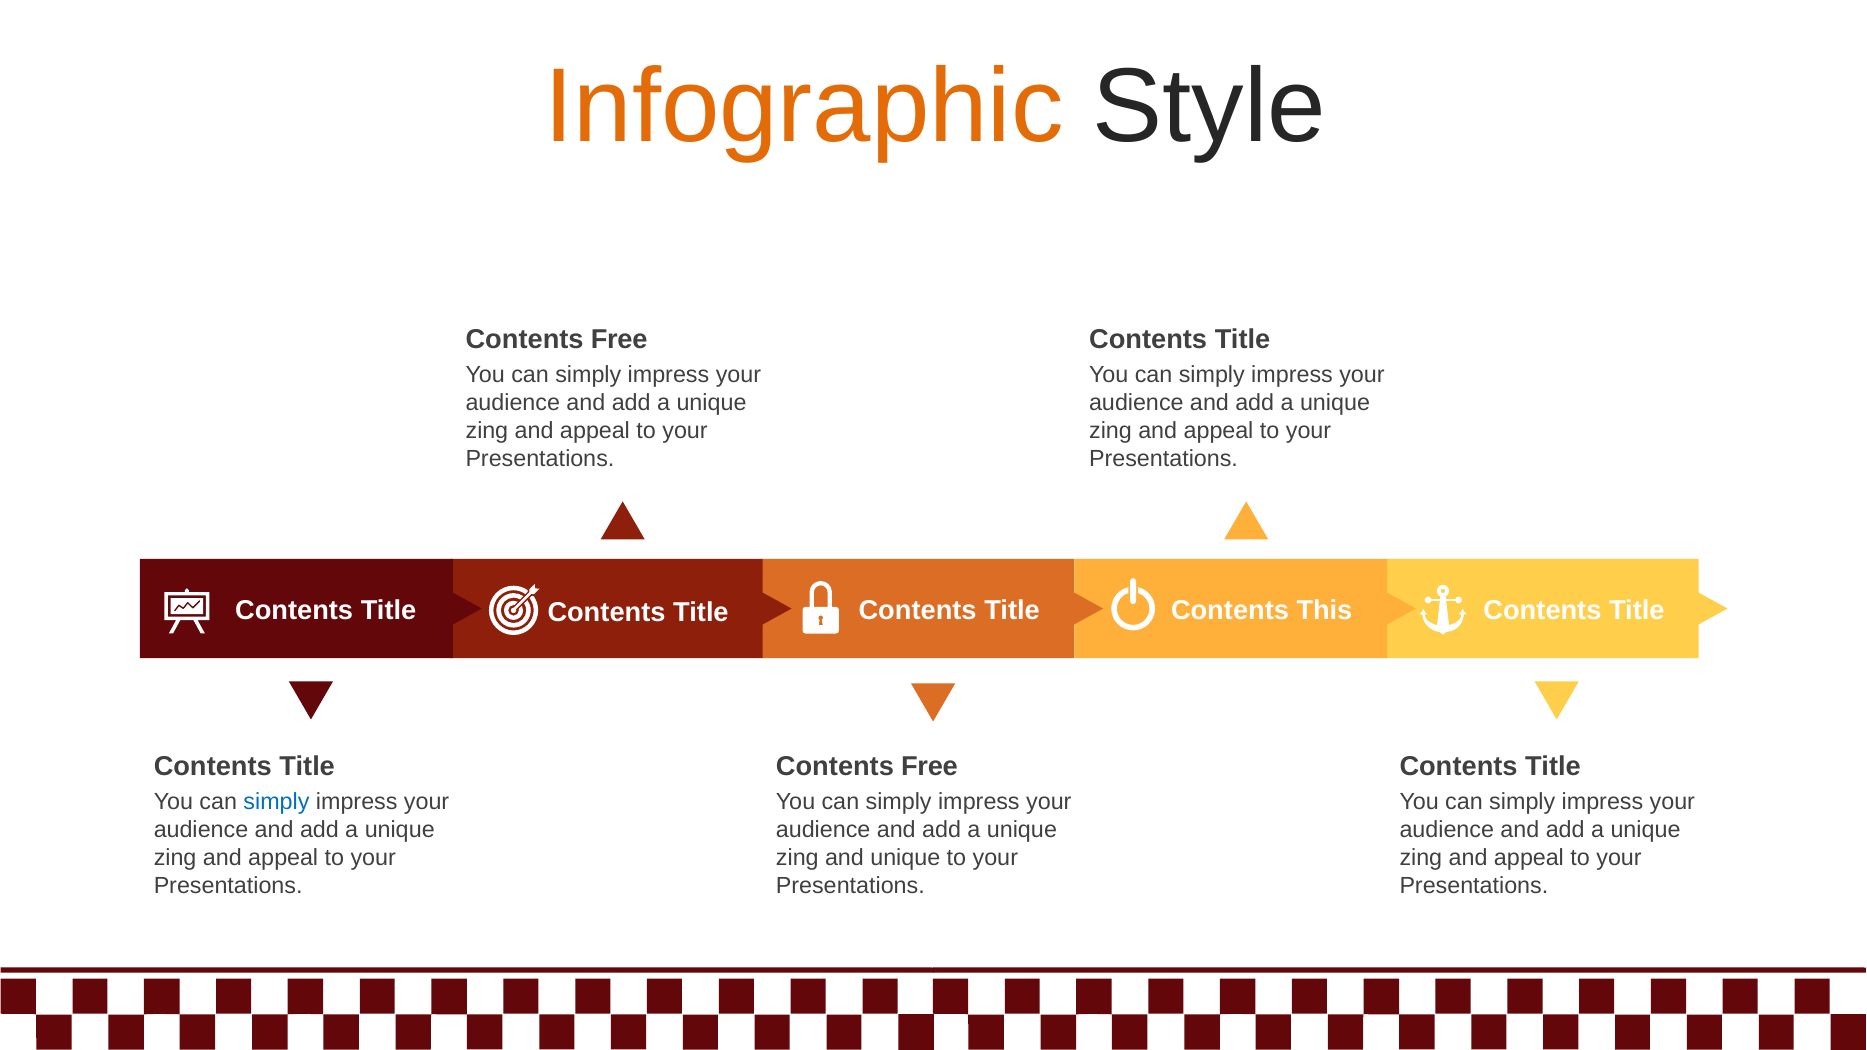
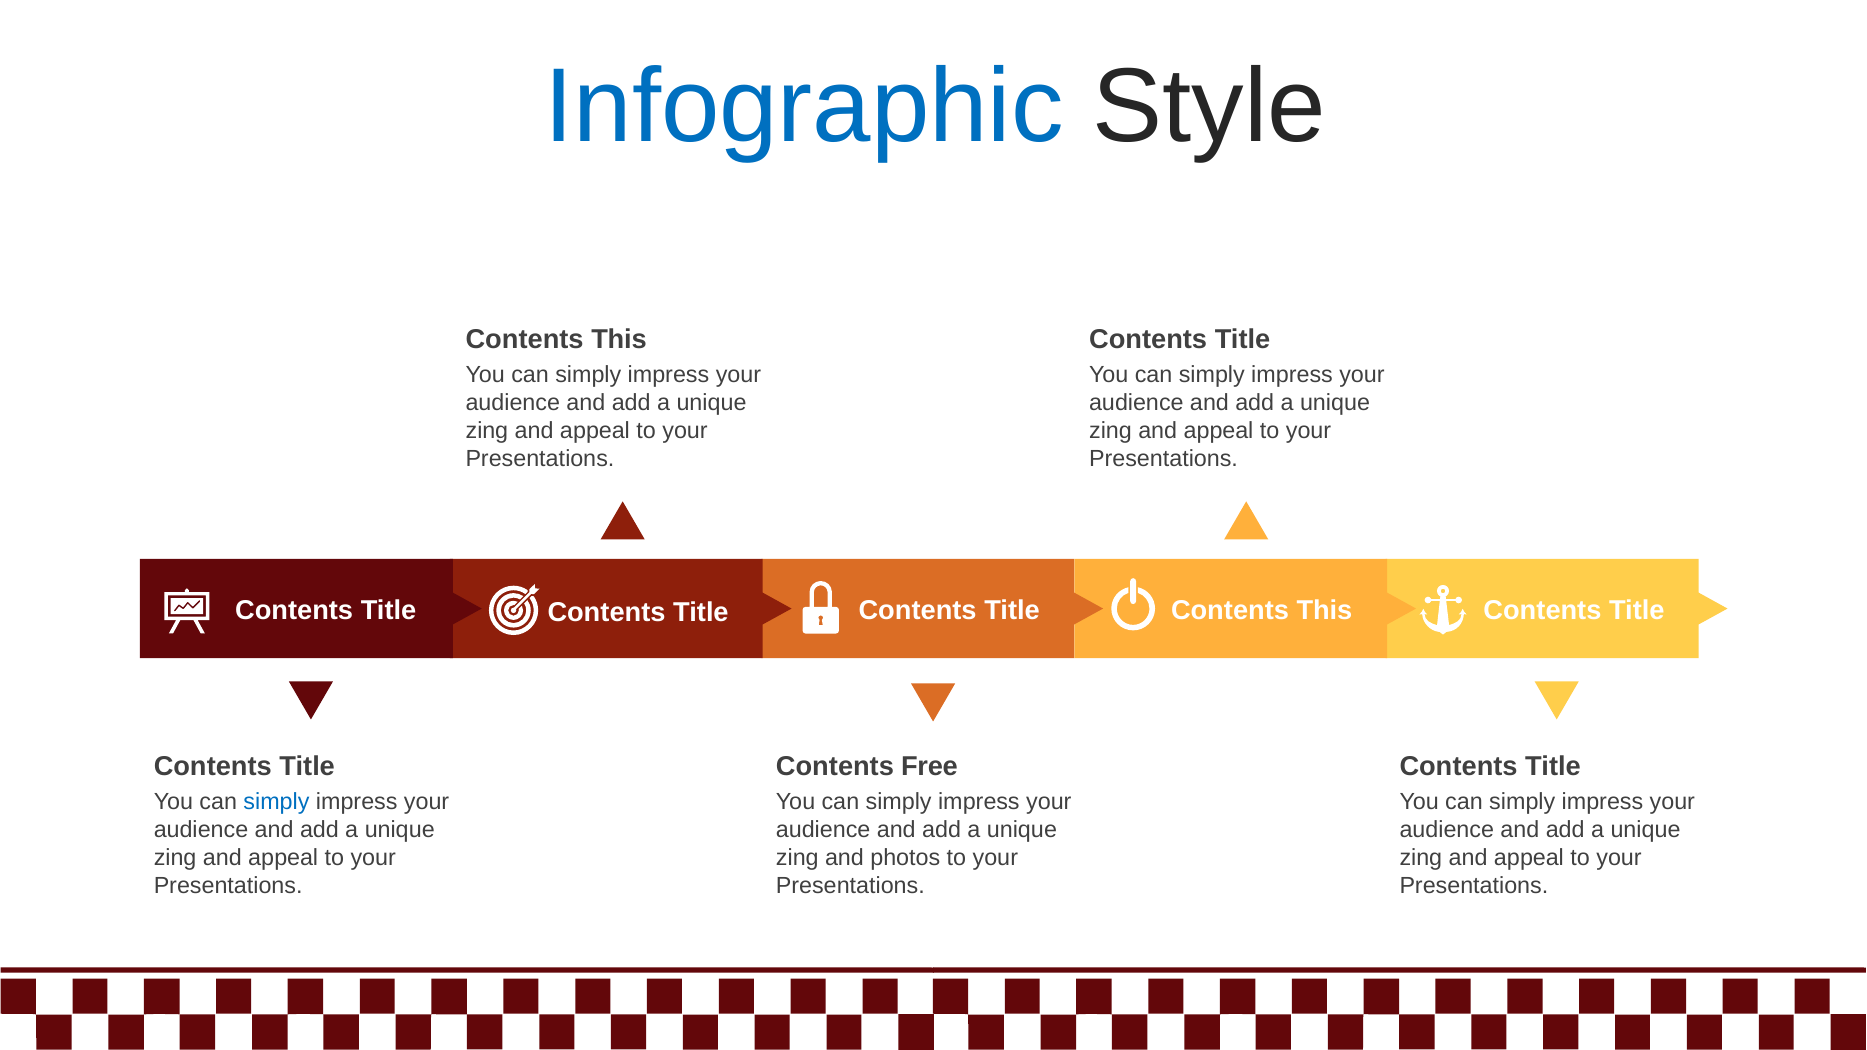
Infographic colour: orange -> blue
Free at (619, 340): Free -> This
and unique: unique -> photos
